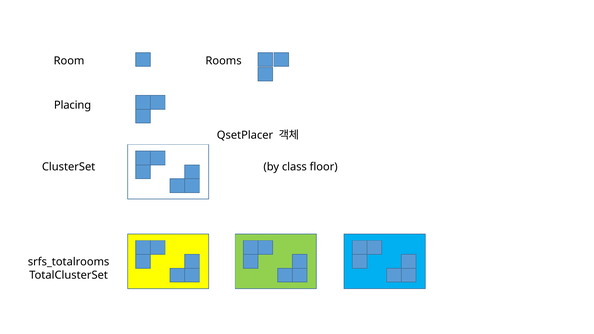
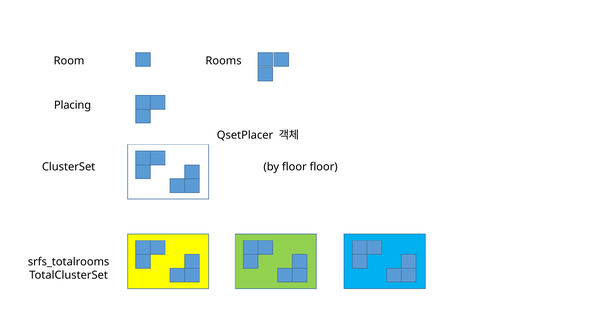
by class: class -> floor
